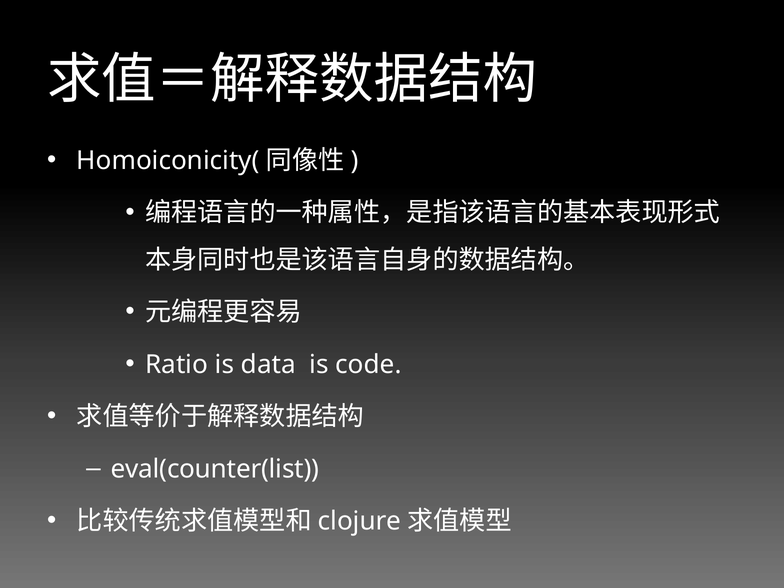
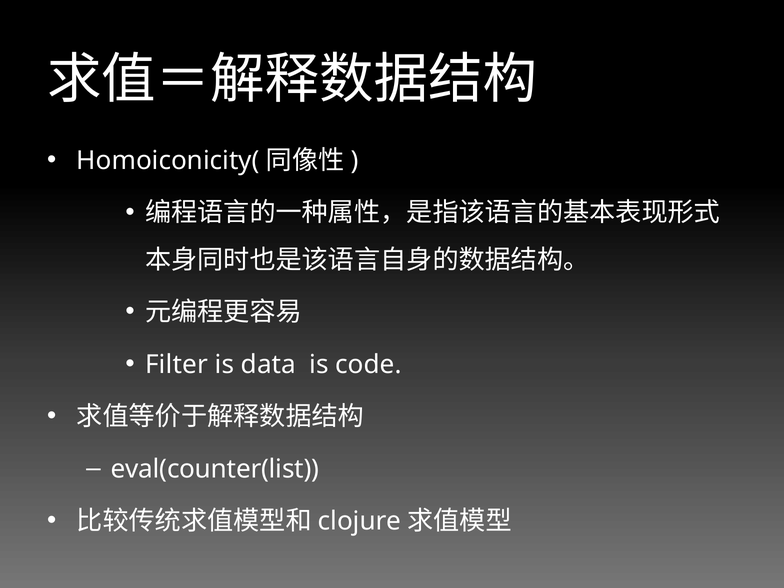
Ratio: Ratio -> Filter
